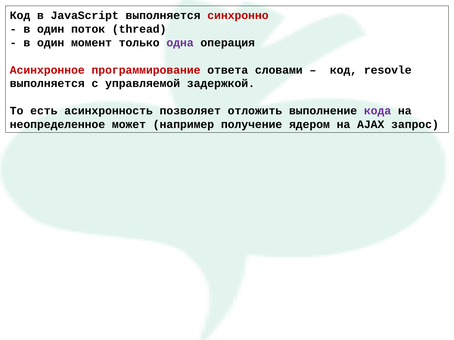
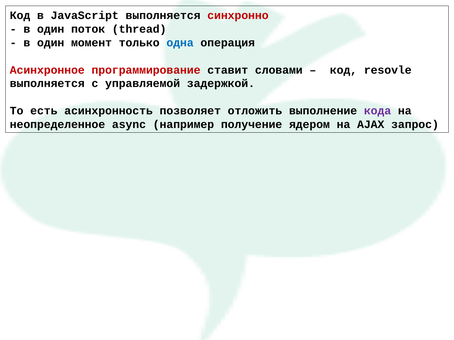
одна colour: purple -> blue
ответа: ответа -> ставит
может: может -> async
